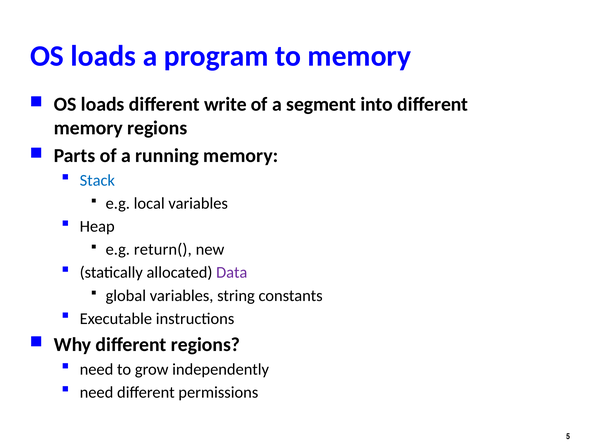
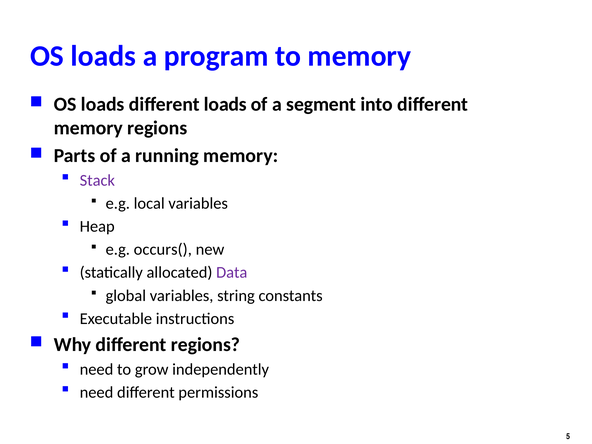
different write: write -> loads
Stack colour: blue -> purple
return(: return( -> occurs(
